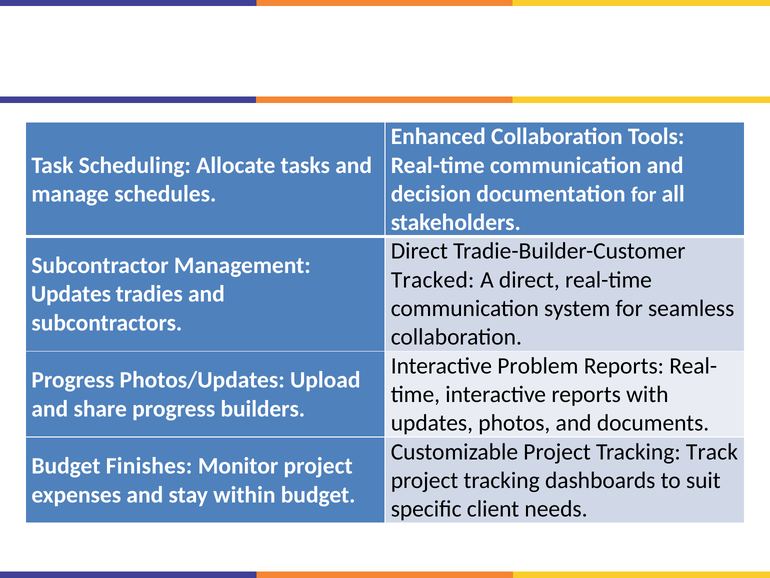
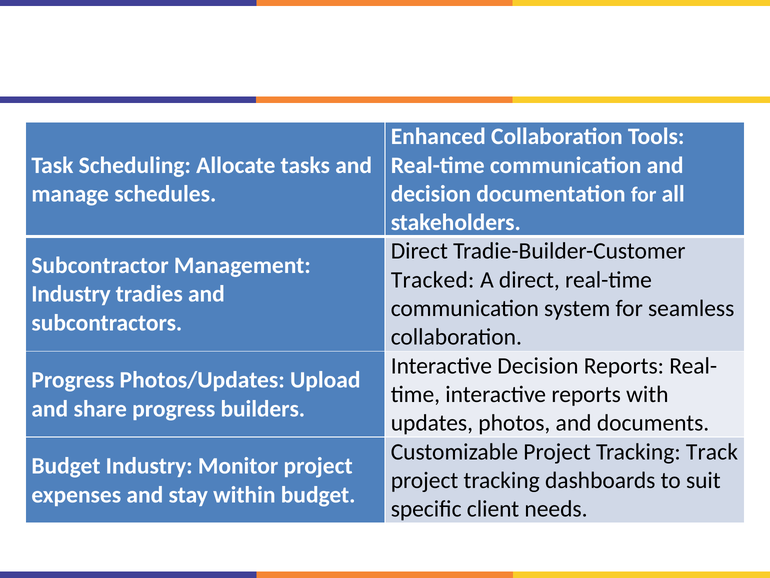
Updates at (71, 294): Updates -> Industry
Interactive Problem: Problem -> Decision
Budget Finishes: Finishes -> Industry
